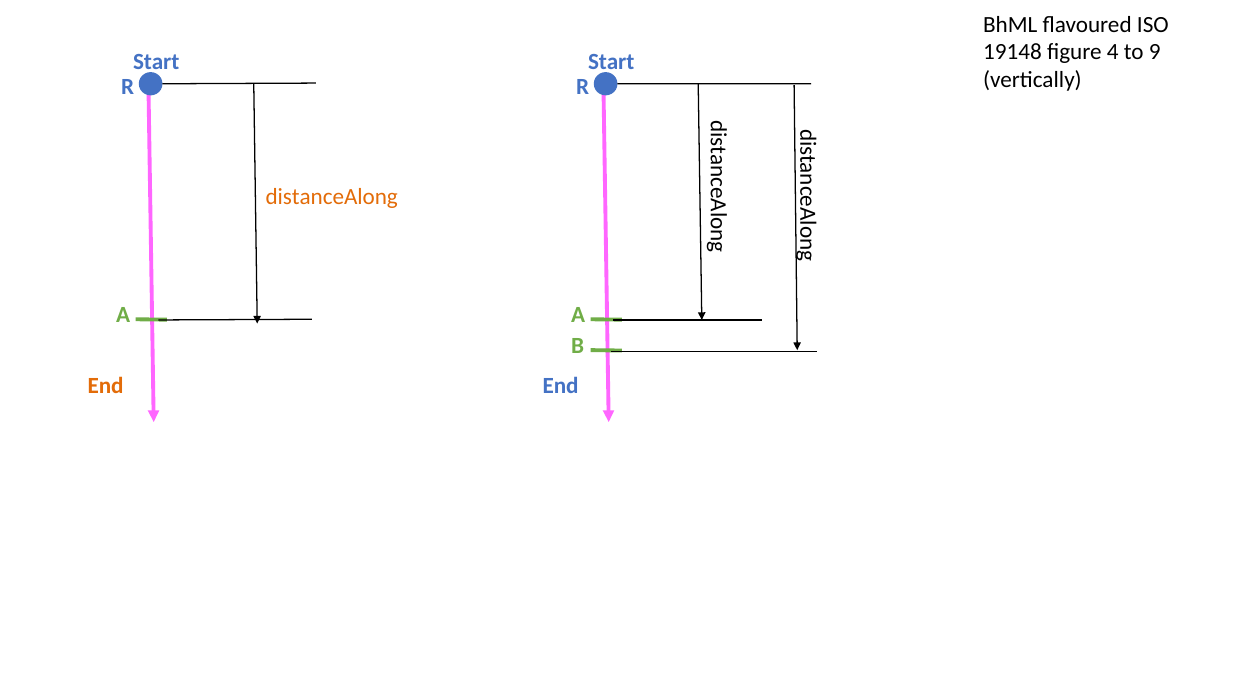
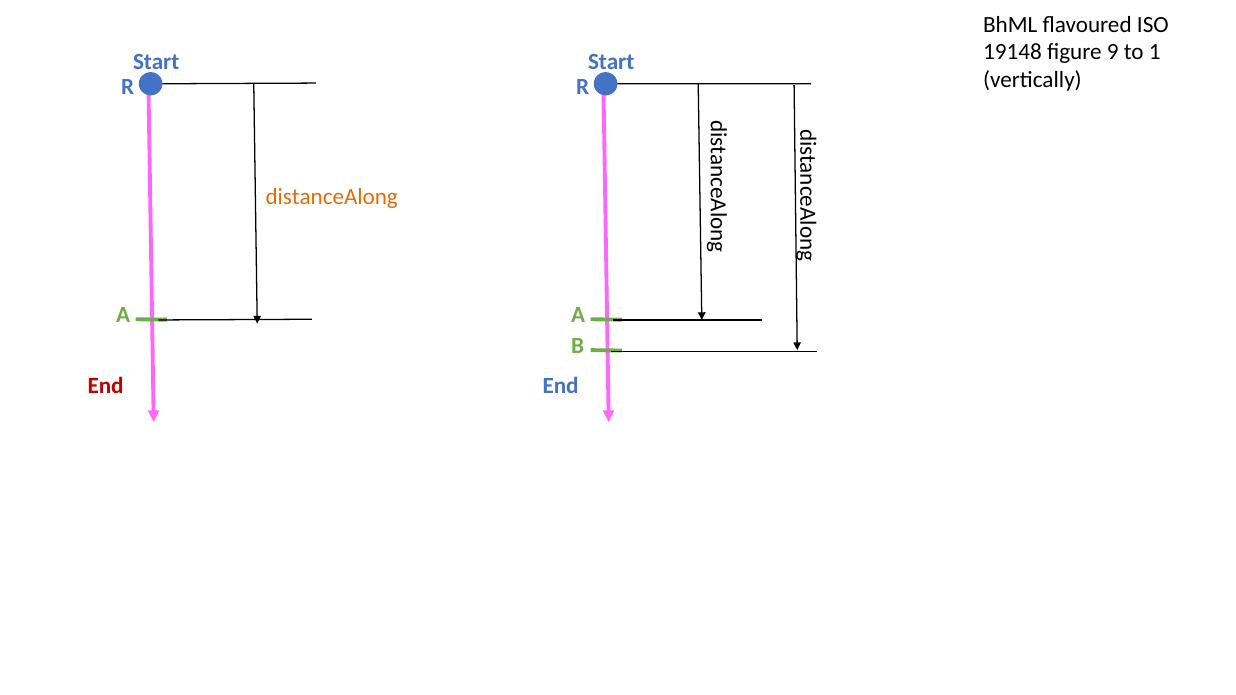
4: 4 -> 9
9: 9 -> 1
End at (106, 386) colour: orange -> red
